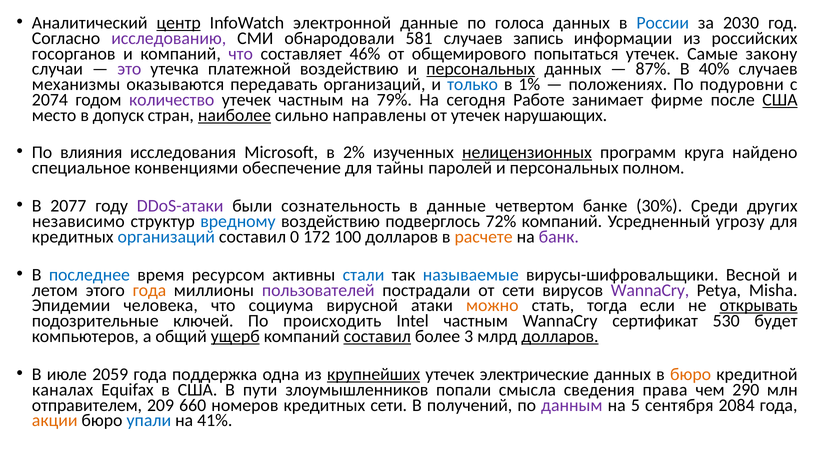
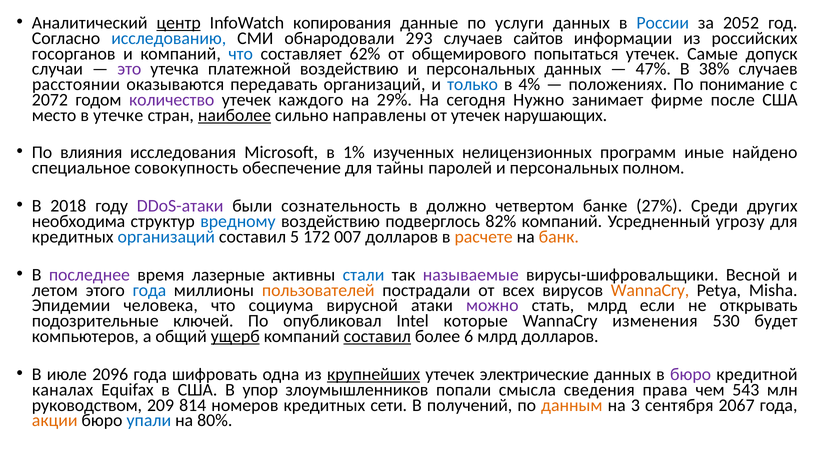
электронной: электронной -> копирования
голоса: голоса -> услуги
2030: 2030 -> 2052
исследованию colour: purple -> blue
581: 581 -> 293
запись: запись -> сайтов
что at (241, 54) colour: purple -> blue
46%: 46% -> 62%
закону: закону -> допуск
персональных at (481, 69) underline: present -> none
87%: 87% -> 47%
40%: 40% -> 38%
механизмы: механизмы -> расстоянии
1%: 1% -> 4%
подуровни: подуровни -> понимание
2074: 2074 -> 2072
утечек частным: частным -> каждого
79%: 79% -> 29%
Работе: Работе -> Нужно
США at (780, 100) underline: present -> none
допуск: допуск -> утечке
2%: 2% -> 1%
нелицензионных underline: present -> none
круга: круга -> иные
конвенциями: конвенциями -> совокупность
2077: 2077 -> 2018
в данные: данные -> должно
30%: 30% -> 27%
независимо: независимо -> необходима
72%: 72% -> 82%
0: 0 -> 5
100: 100 -> 007
банк colour: purple -> orange
последнее colour: blue -> purple
ресурсом: ресурсом -> лазерные
называемые colour: blue -> purple
года at (149, 290) colour: orange -> blue
пользователей colour: purple -> orange
от сети: сети -> всех
WannaCry at (650, 290) colour: purple -> orange
можно colour: orange -> purple
стать тогда: тогда -> млрд
открывать underline: present -> none
происходить: происходить -> опубликовал
Intel частным: частным -> которые
сертификат: сертификат -> изменения
3: 3 -> 6
долларов at (560, 336) underline: present -> none
2059: 2059 -> 2096
поддержка: поддержка -> шифровать
бюро at (691, 374) colour: orange -> purple
пути: пути -> упор
290: 290 -> 543
отправителем: отправителем -> руководством
660: 660 -> 814
данным colour: purple -> orange
5: 5 -> 3
2084: 2084 -> 2067
41%: 41% -> 80%
